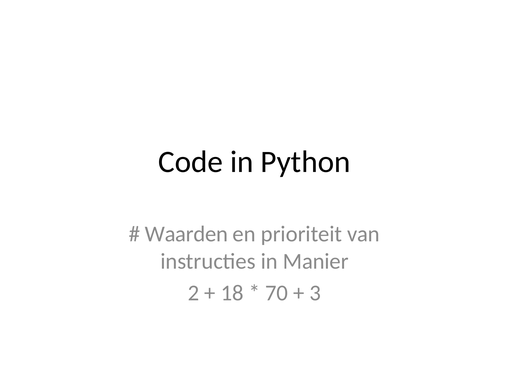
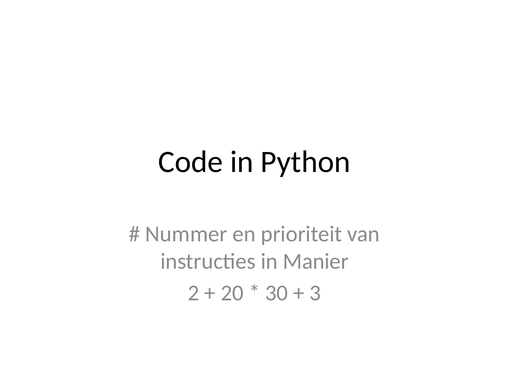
Waarden: Waarden -> Nummer
18: 18 -> 20
70: 70 -> 30
